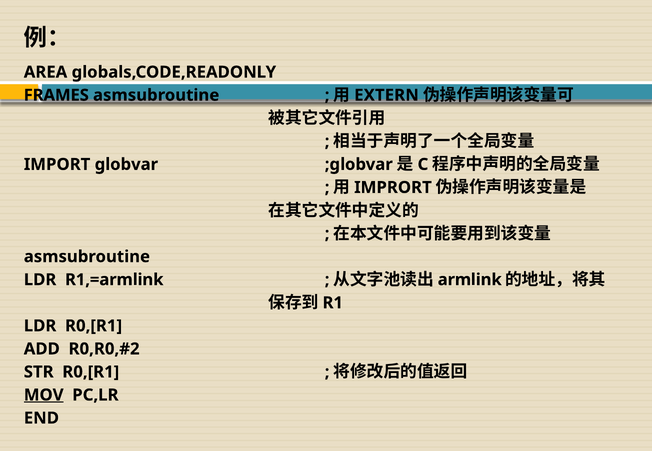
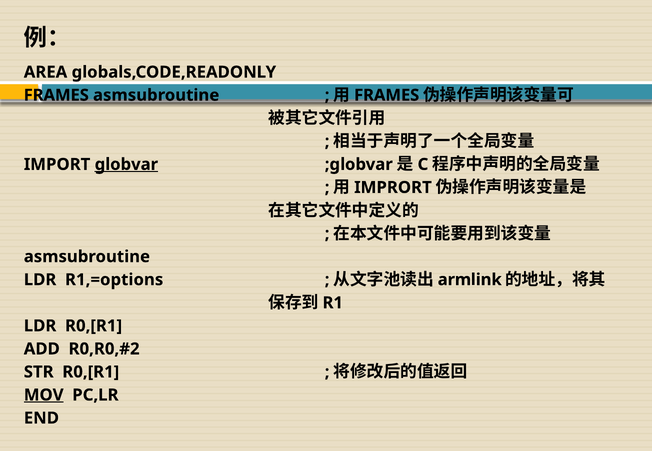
EXTERN at (387, 95): EXTERN -> FRAMES
globvar underline: none -> present
R1,=armlink: R1,=armlink -> R1,=options
